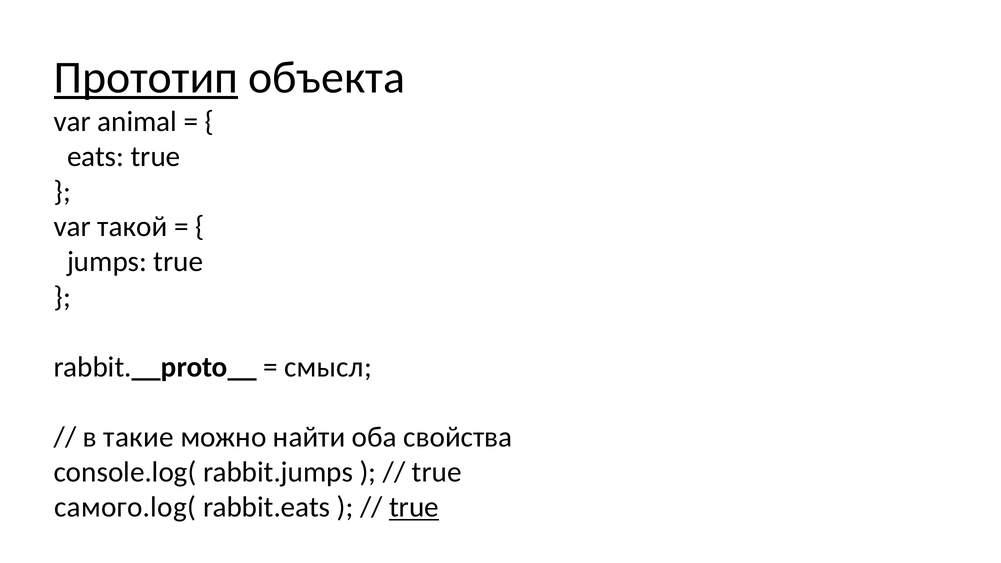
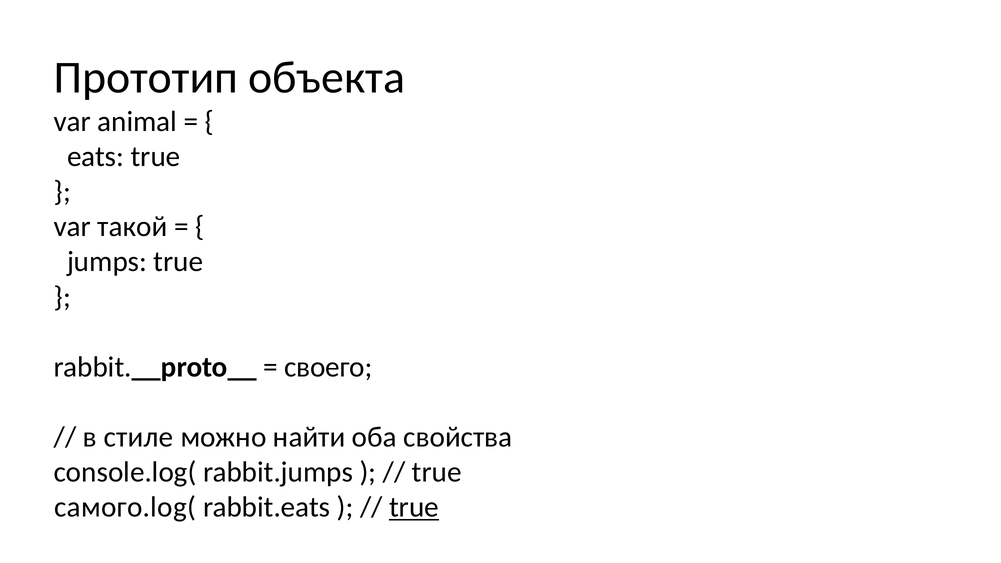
Прототип underline: present -> none
смысл: смысл -> своего
такие: такие -> стиле
